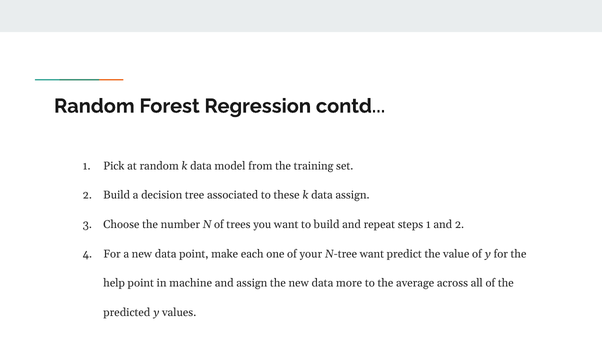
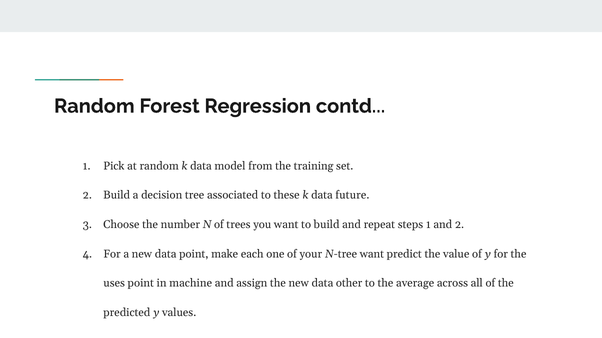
data assign: assign -> future
help: help -> uses
more: more -> other
